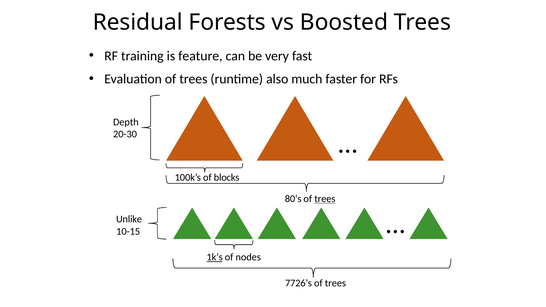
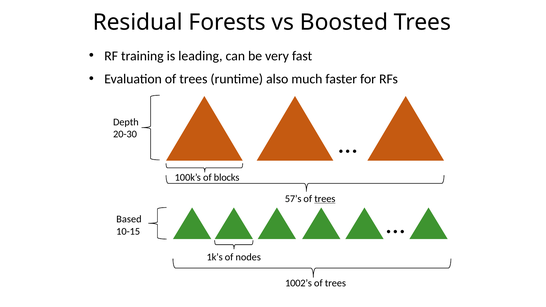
feature: feature -> leading
80’s: 80’s -> 57’s
Unlike: Unlike -> Based
1k’s underline: present -> none
7726’s: 7726’s -> 1002’s
